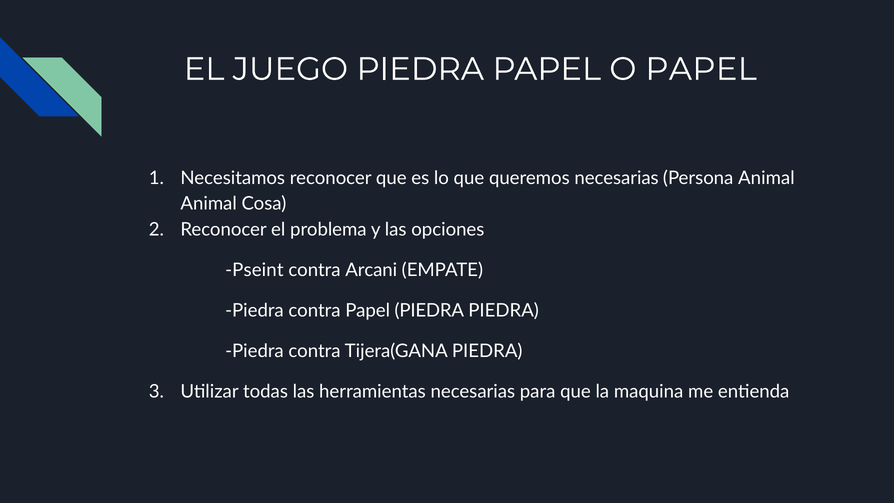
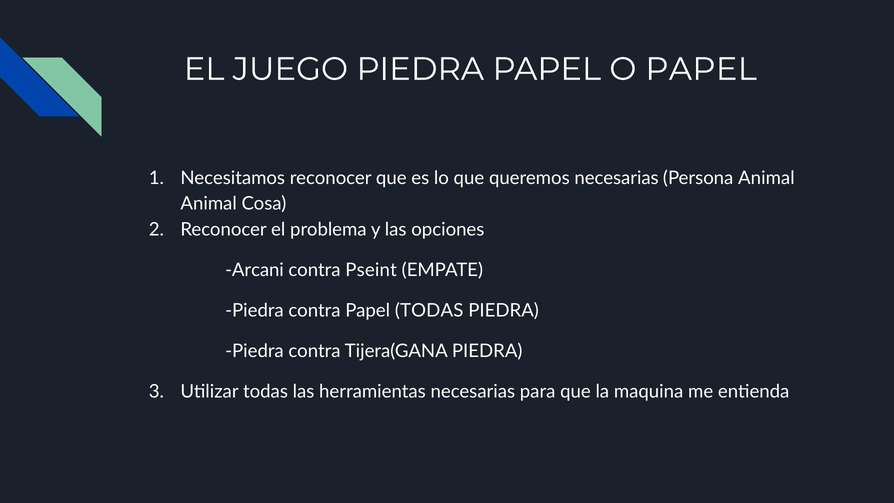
Pseint: Pseint -> Arcani
Arcani: Arcani -> Pseint
Papel PIEDRA: PIEDRA -> TODAS
